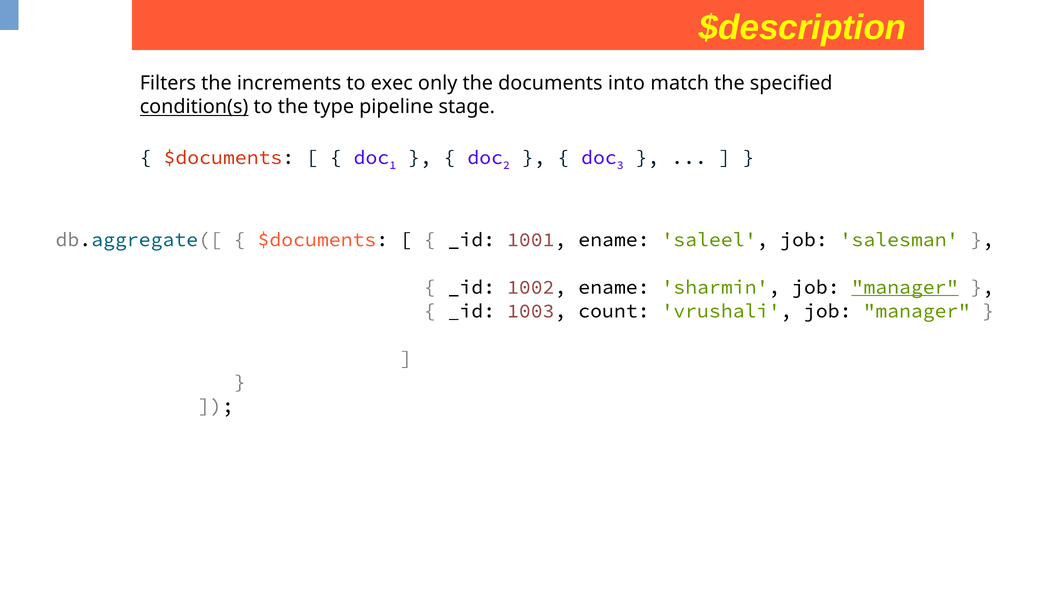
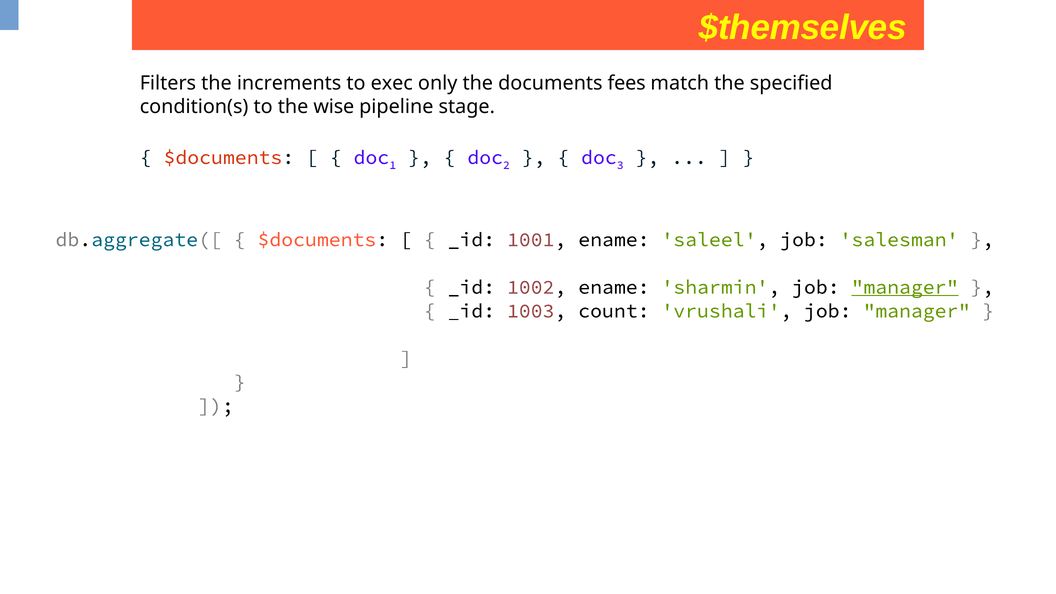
$description: $description -> $themselves
into: into -> fees
condition(s underline: present -> none
type: type -> wise
